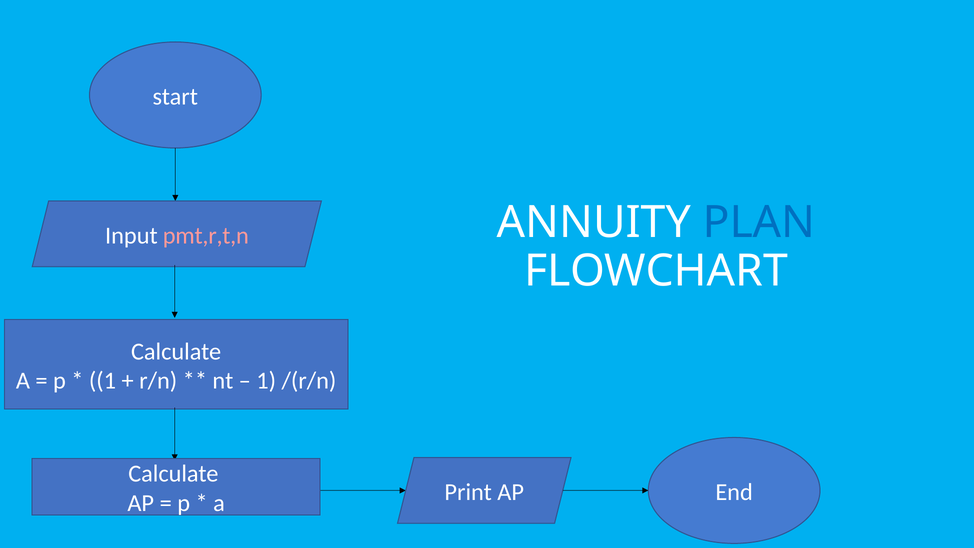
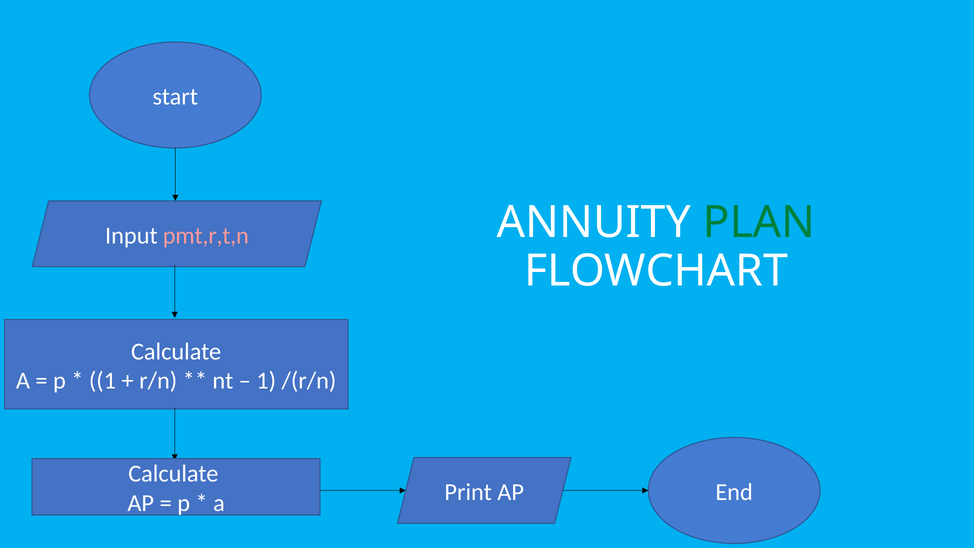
PLAN colour: blue -> green
